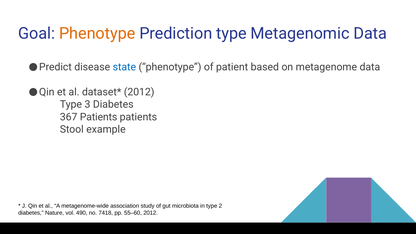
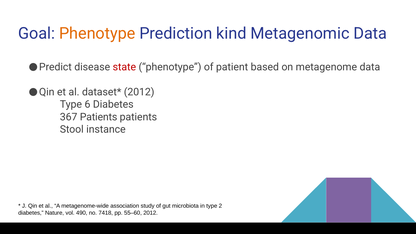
Prediction type: type -> kind
state colour: blue -> red
3: 3 -> 6
example: example -> instance
